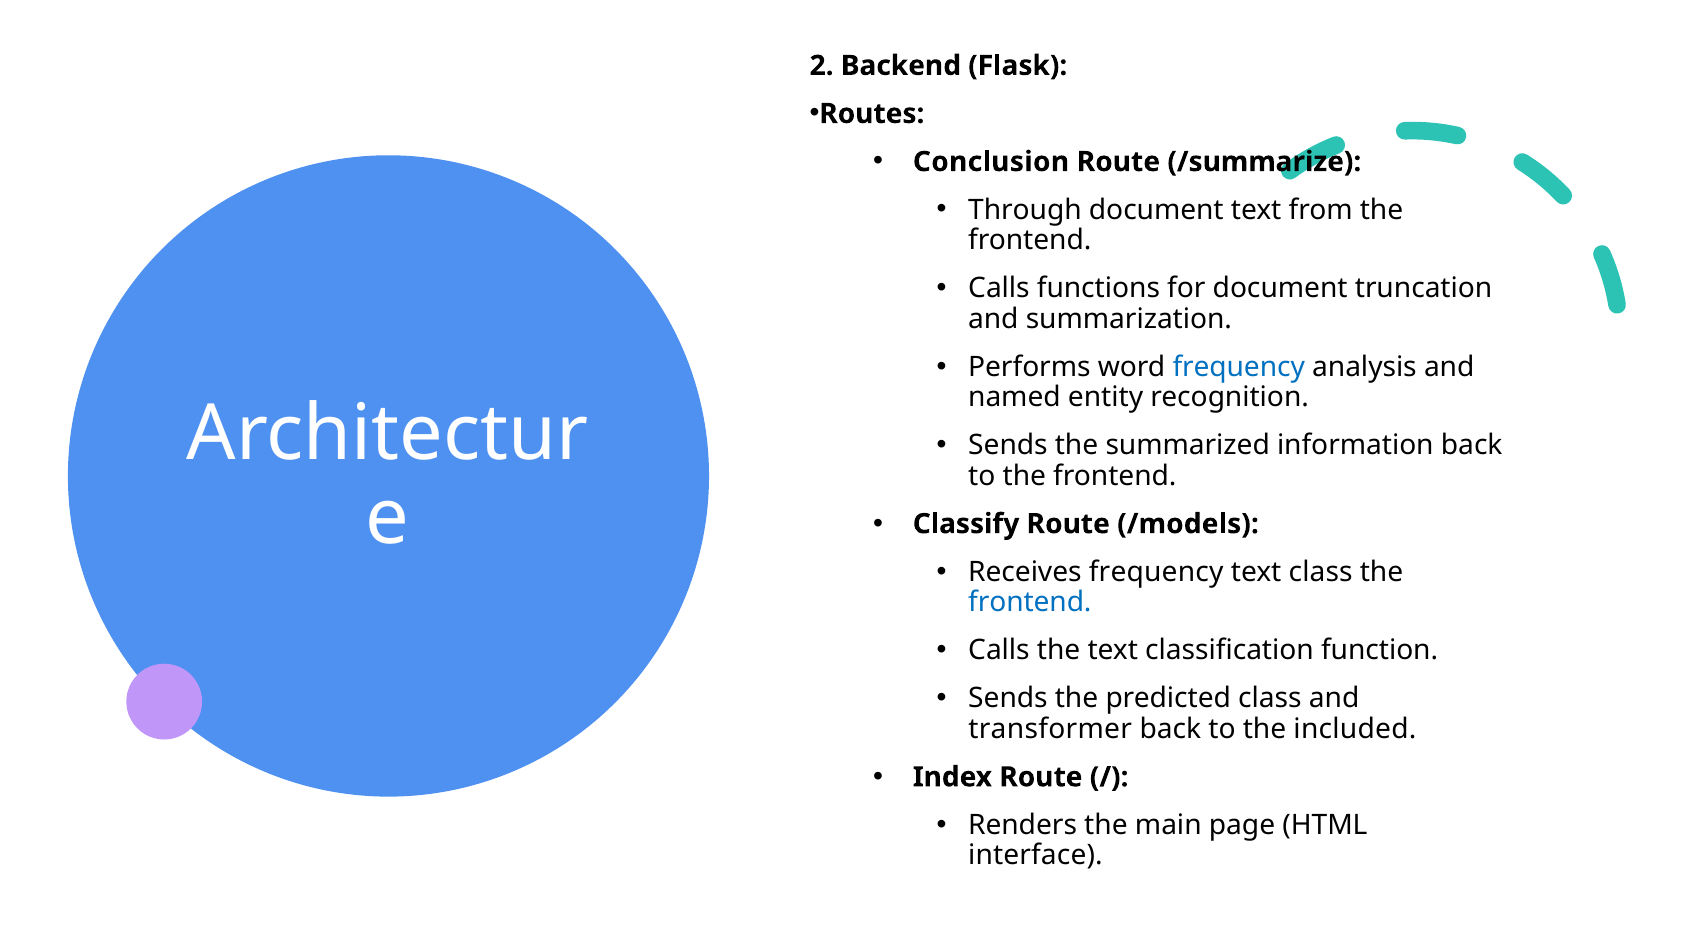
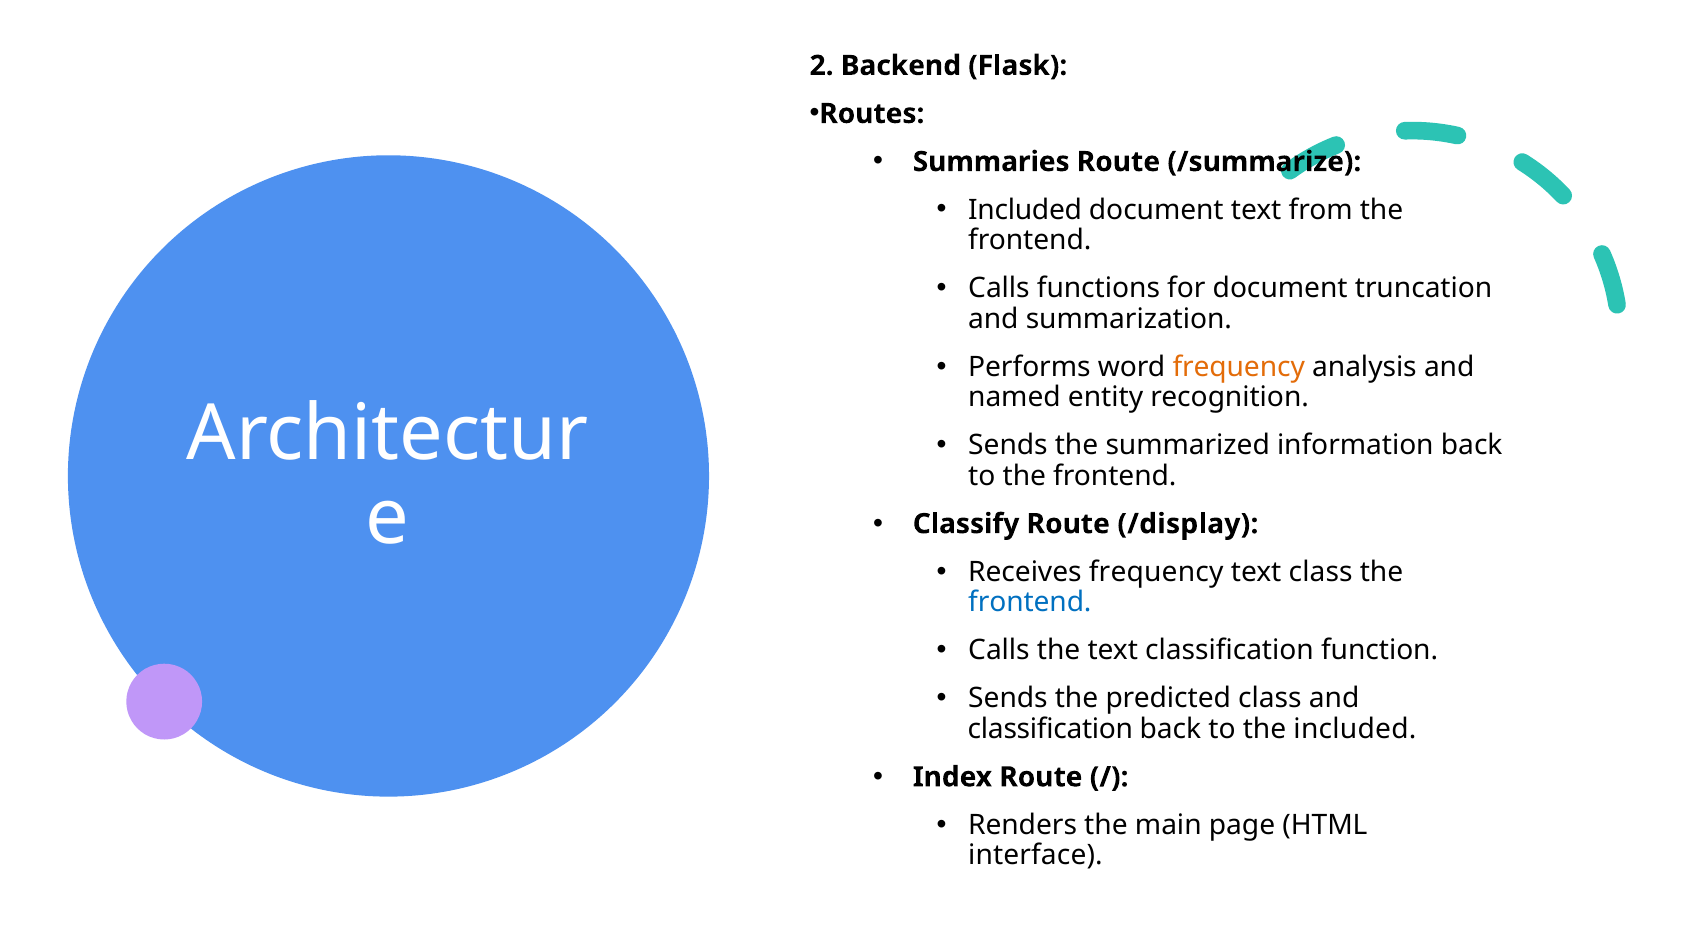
Conclusion: Conclusion -> Summaries
Through at (1025, 210): Through -> Included
frequency at (1239, 367) colour: blue -> orange
/models: /models -> /display
transformer at (1050, 729): transformer -> classification
